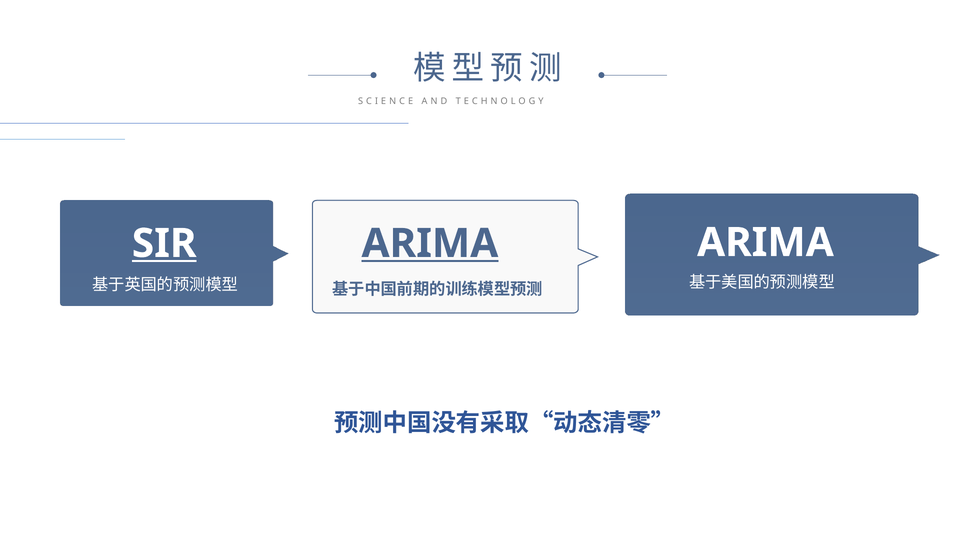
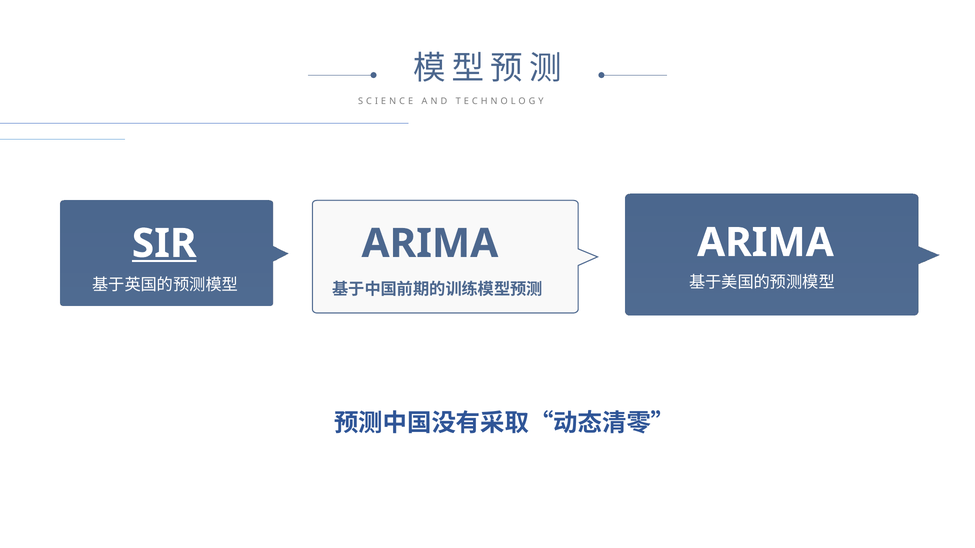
ARIMA at (430, 244) underline: present -> none
